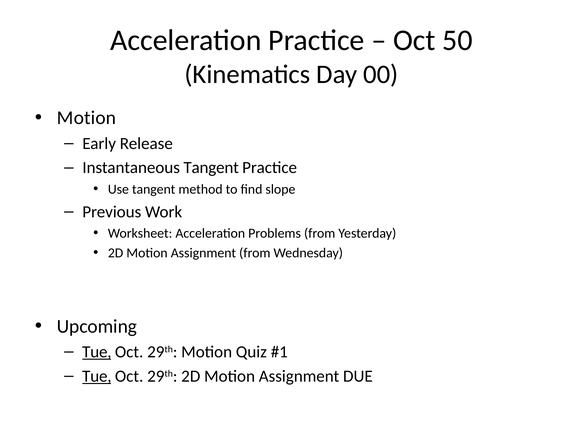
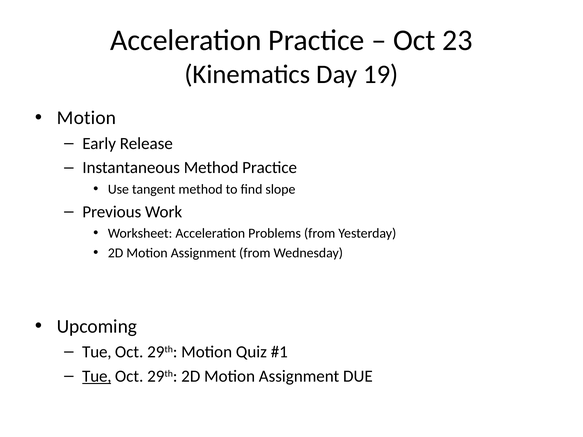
50: 50 -> 23
00: 00 -> 19
Instantaneous Tangent: Tangent -> Method
Tue at (97, 352) underline: present -> none
